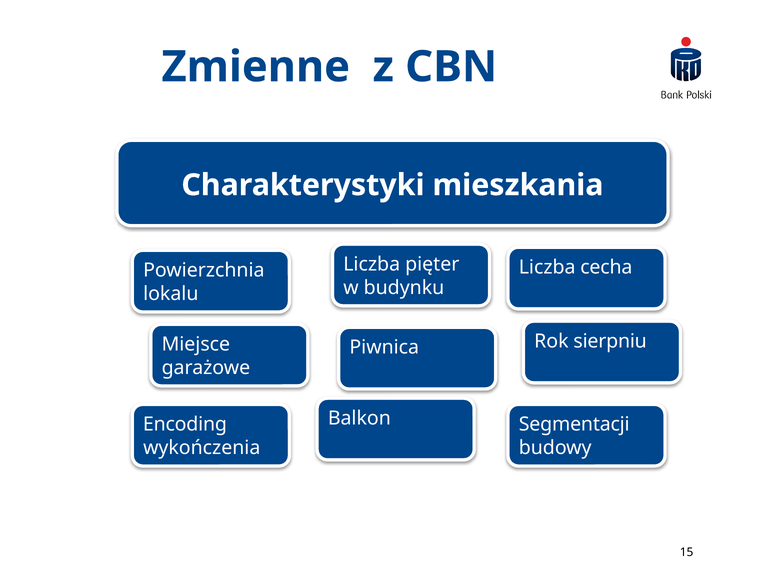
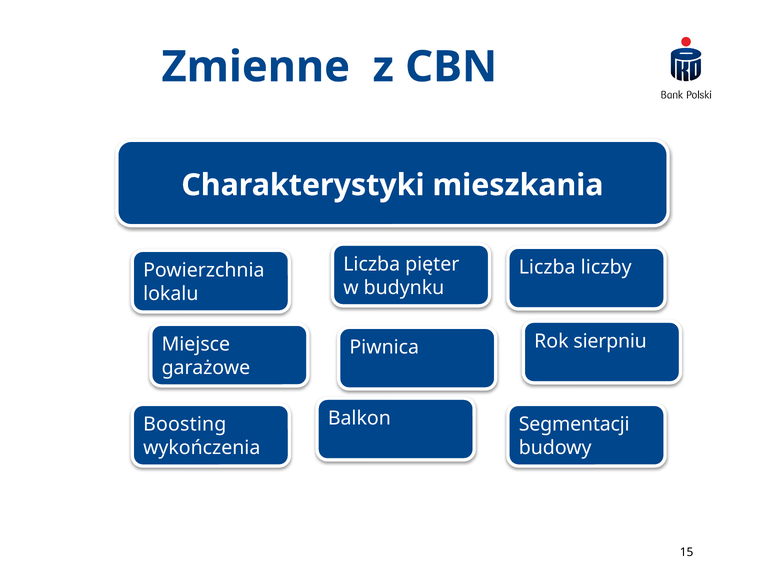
cecha: cecha -> liczby
Encoding: Encoding -> Boosting
